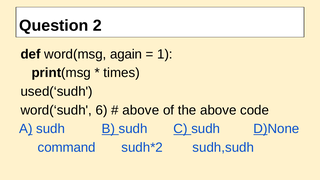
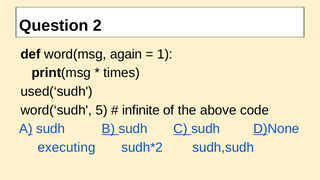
6: 6 -> 5
above at (141, 110): above -> infinite
command: command -> executing
